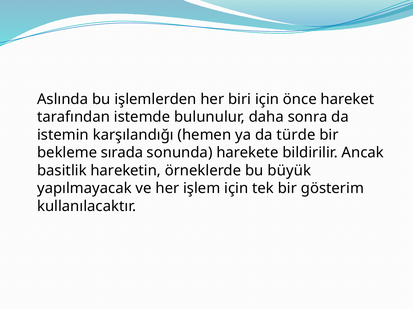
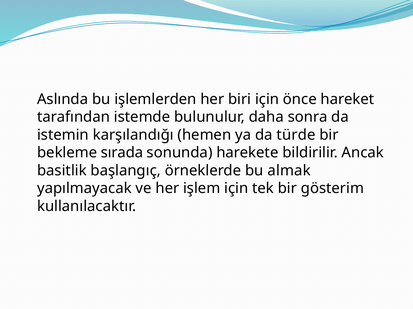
hareketin: hareketin -> başlangıç
büyük: büyük -> almak
